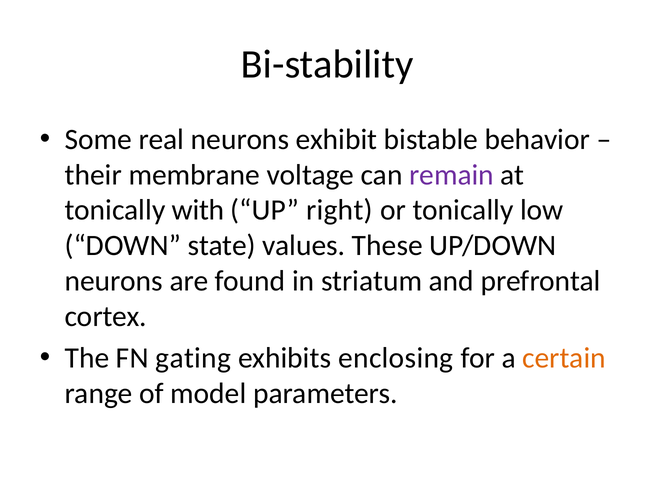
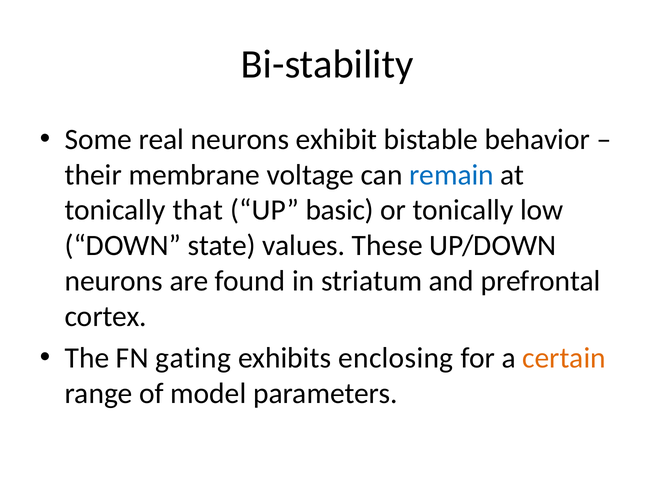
remain colour: purple -> blue
with: with -> that
right: right -> basic
